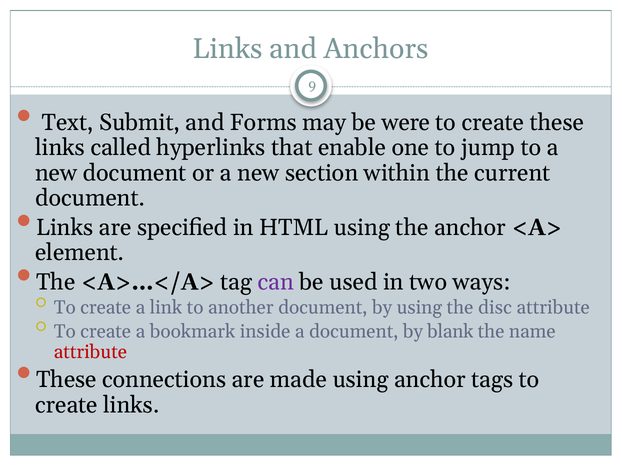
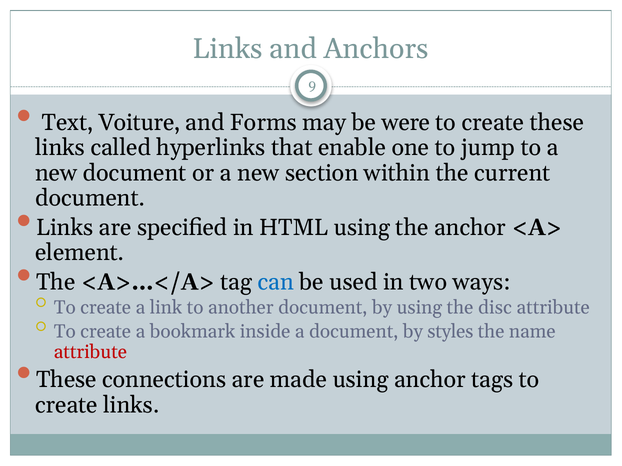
Submit: Submit -> Voiture
can colour: purple -> blue
blank: blank -> styles
